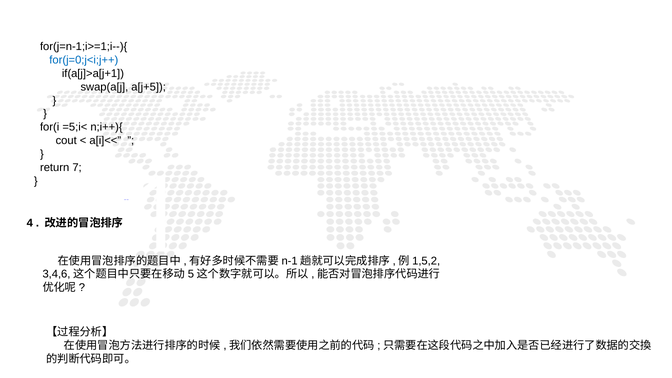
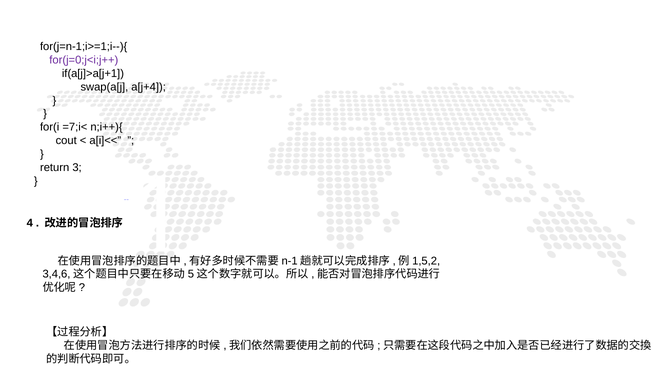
for(j=0;j<i;j++ colour: blue -> purple
a[j+5: a[j+5 -> a[j+4
=5;i<: =5;i< -> =7;i<
7: 7 -> 3
